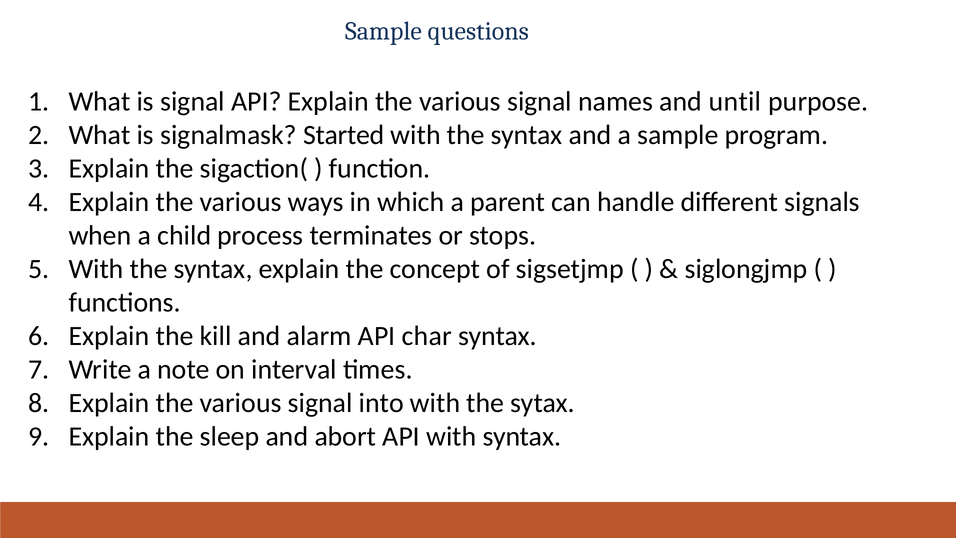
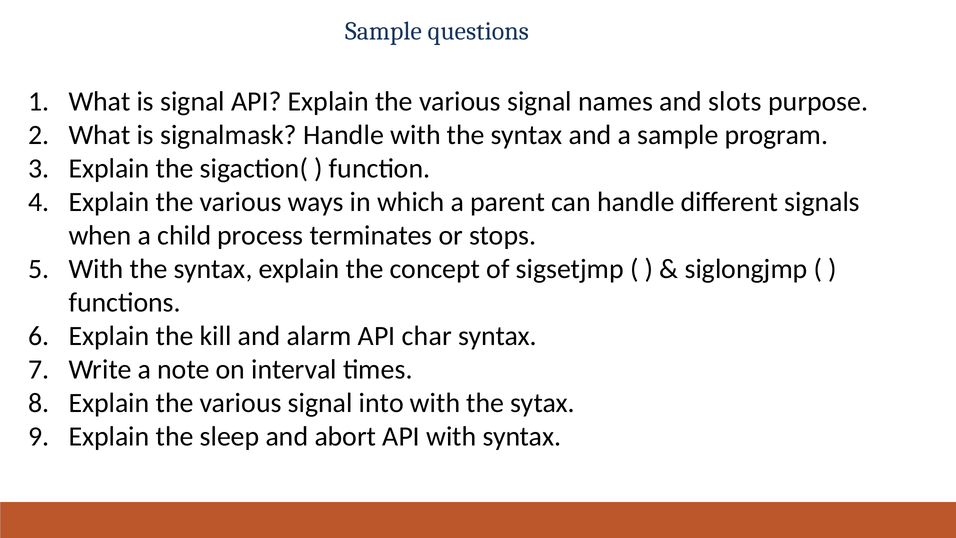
until: until -> slots
signalmask Started: Started -> Handle
